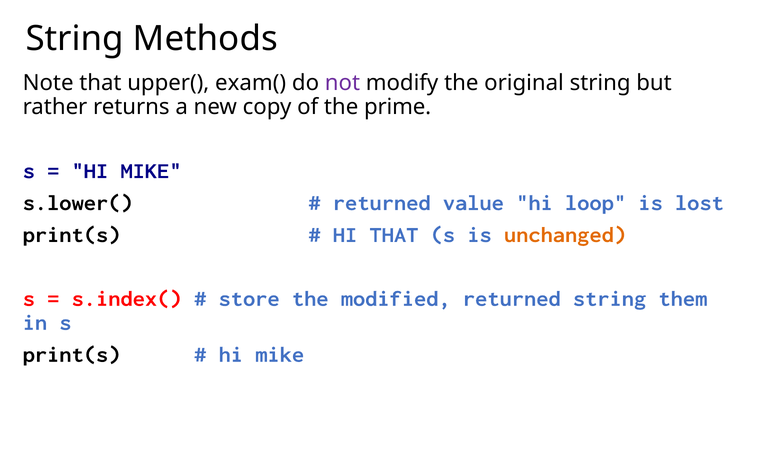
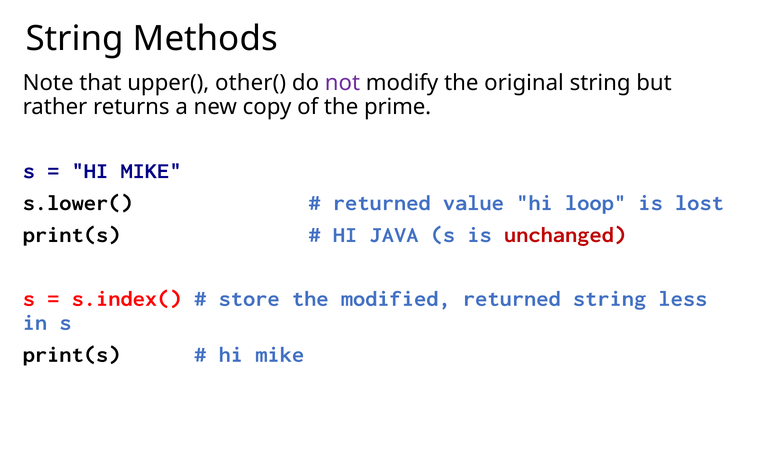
exam(: exam( -> other(
HI THAT: THAT -> JAVA
unchanged colour: orange -> red
them: them -> less
